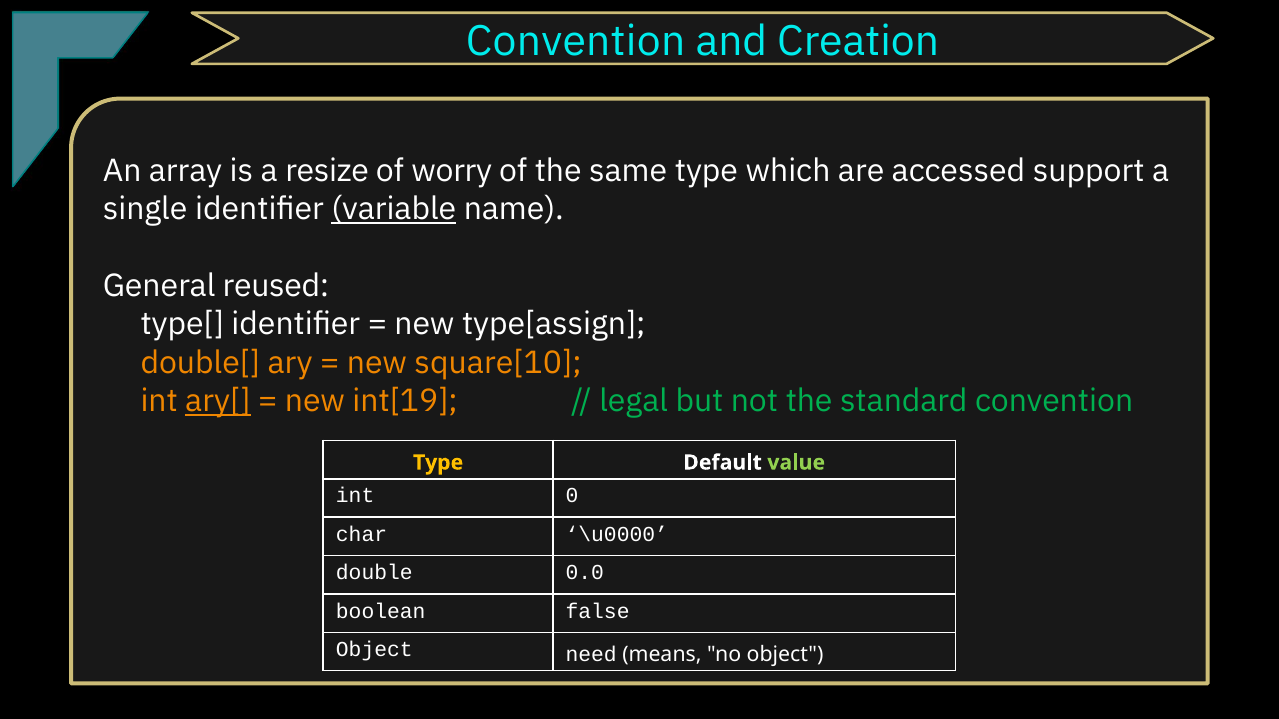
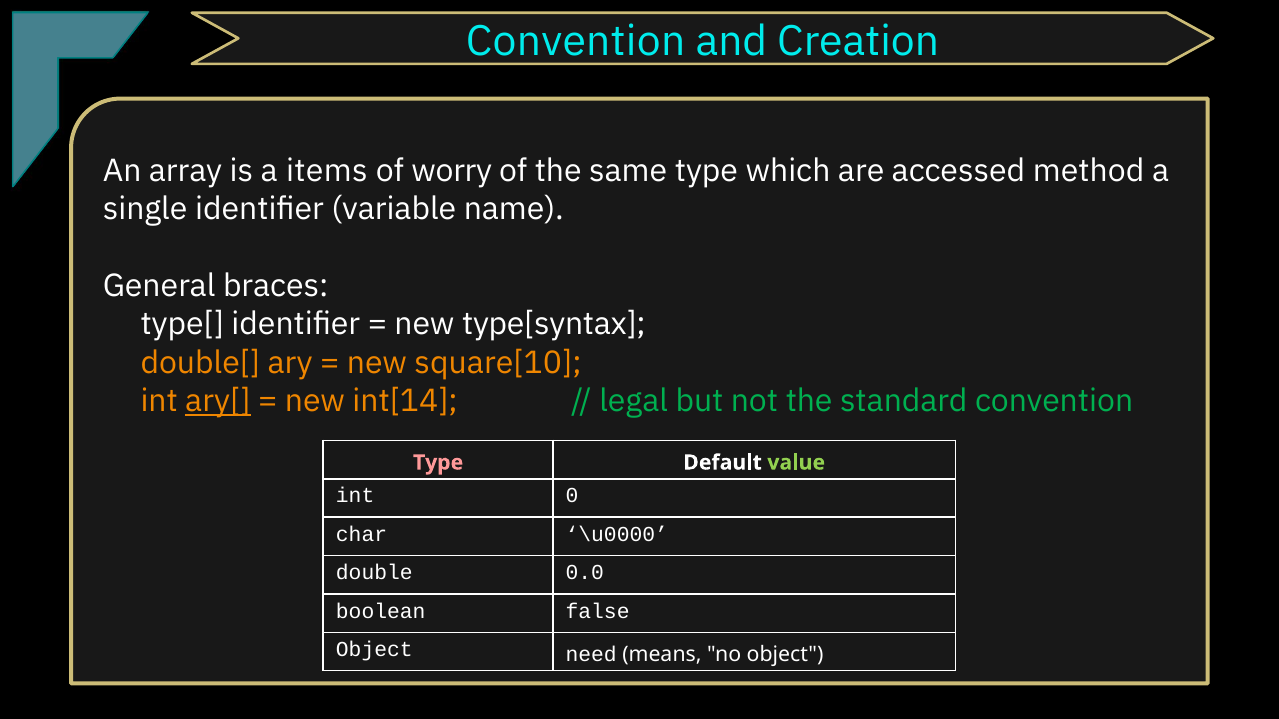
resize: resize -> items
support: support -> method
variable underline: present -> none
reused: reused -> braces
type[assign: type[assign -> type[syntax
int[19: int[19 -> int[14
Type at (438, 463) colour: yellow -> pink
